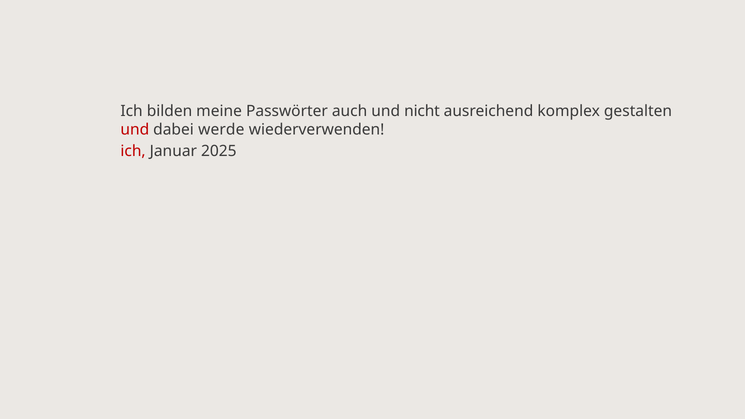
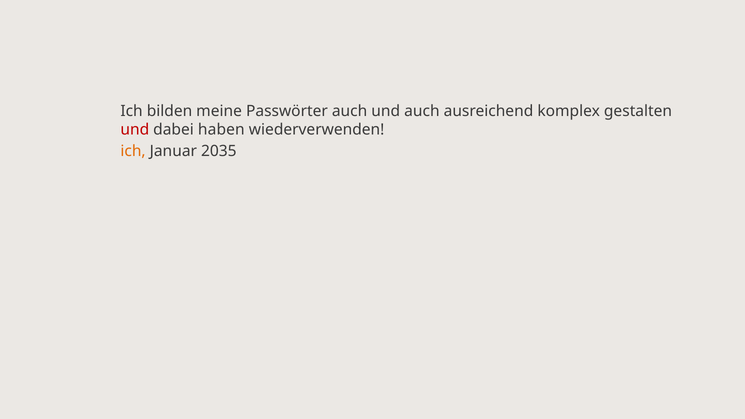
und nicht: nicht -> auch
werde: werde -> haben
ich at (133, 151) colour: red -> orange
2025: 2025 -> 2035
